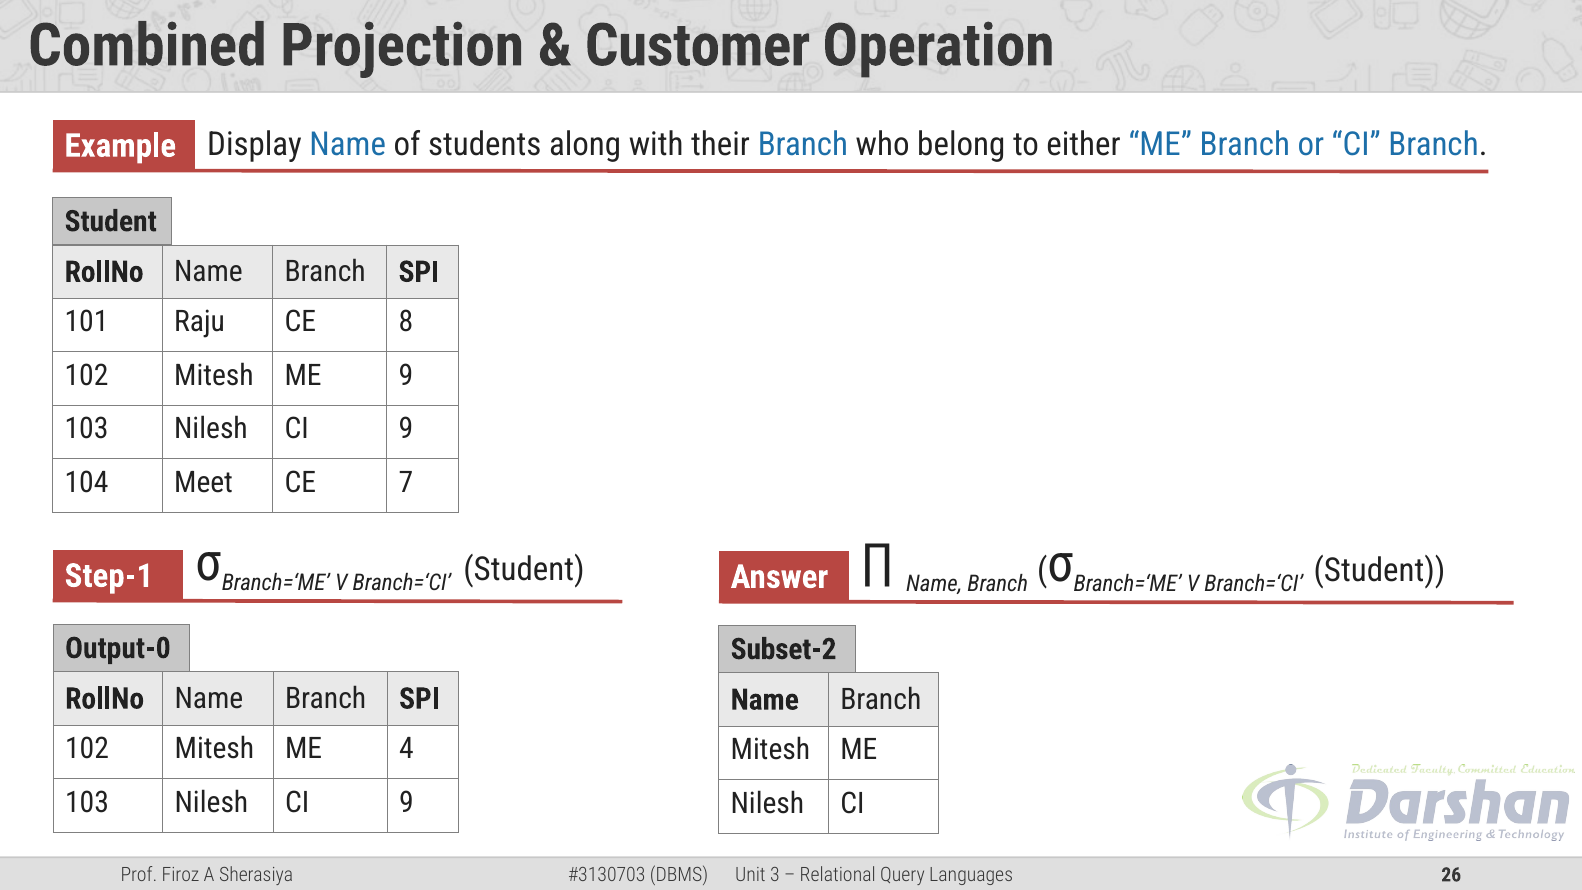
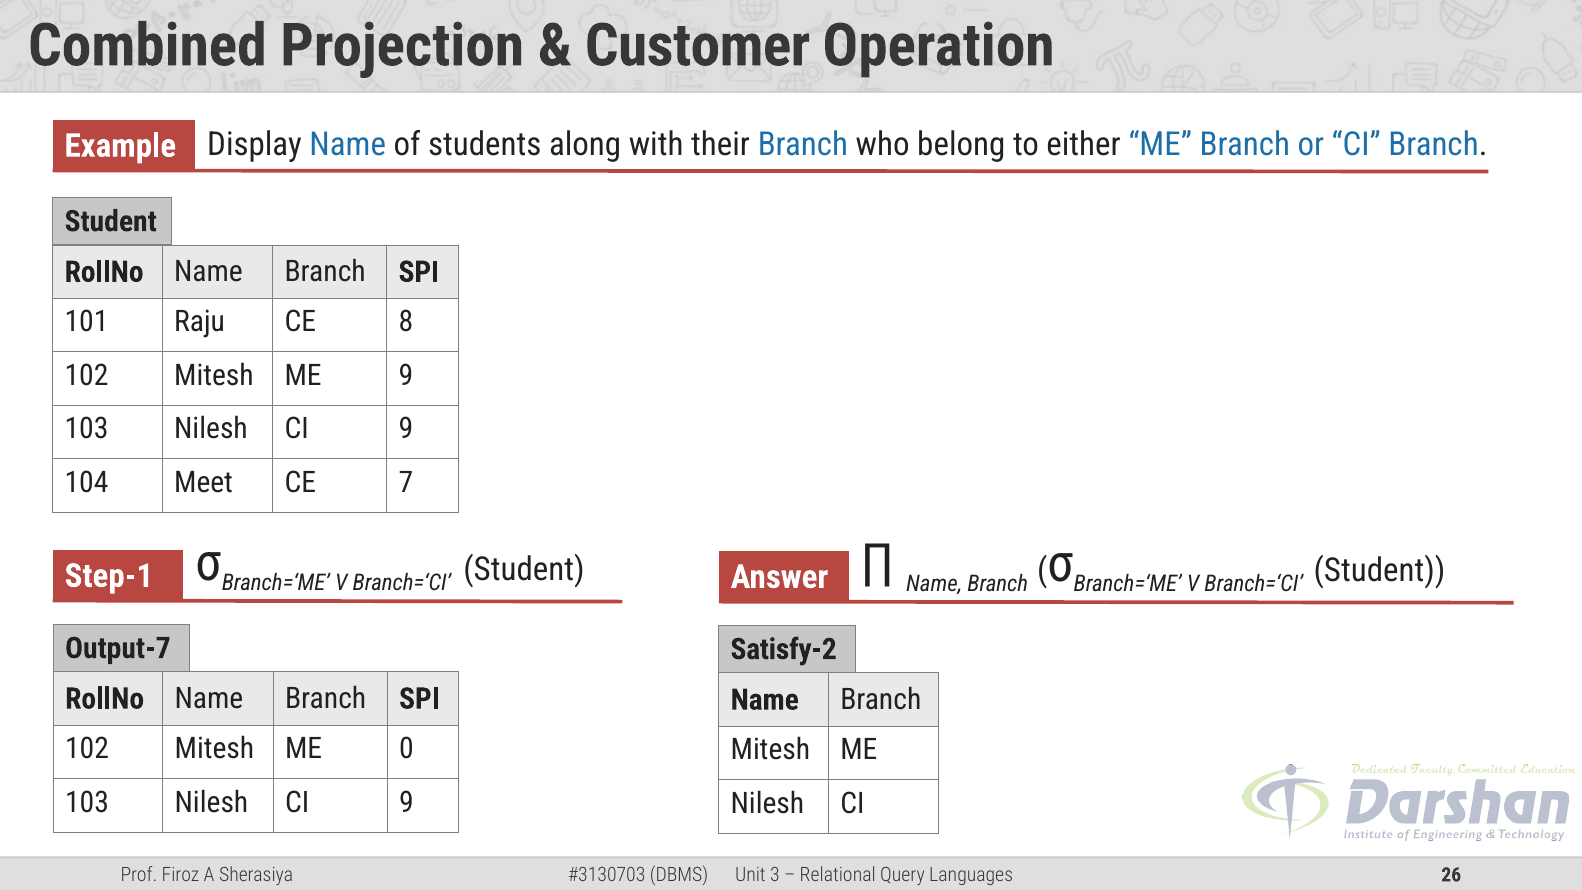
Output-0: Output-0 -> Output-7
Subset-2: Subset-2 -> Satisfy-2
4: 4 -> 0
